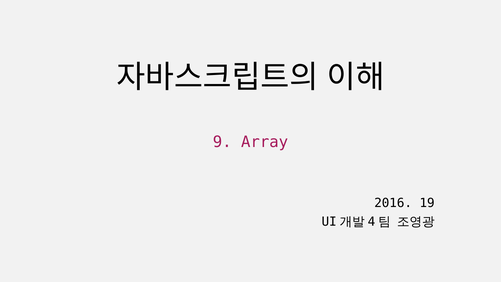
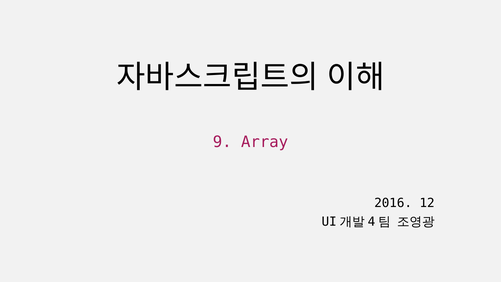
19: 19 -> 12
